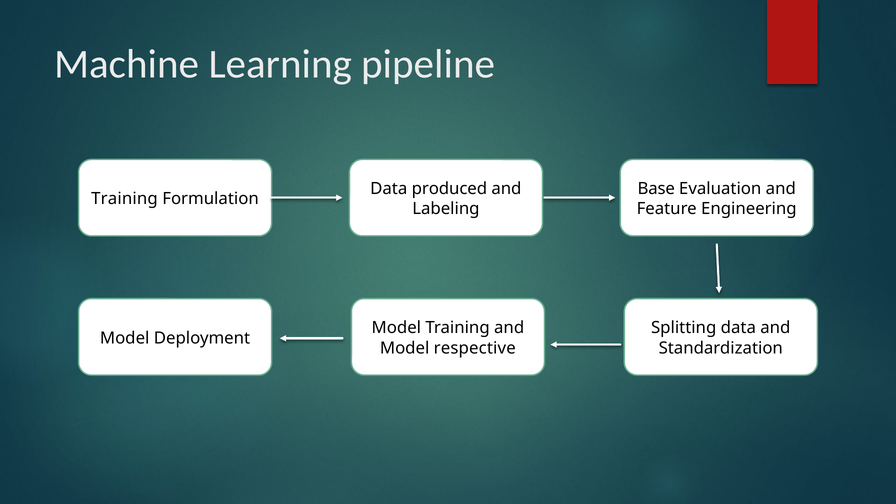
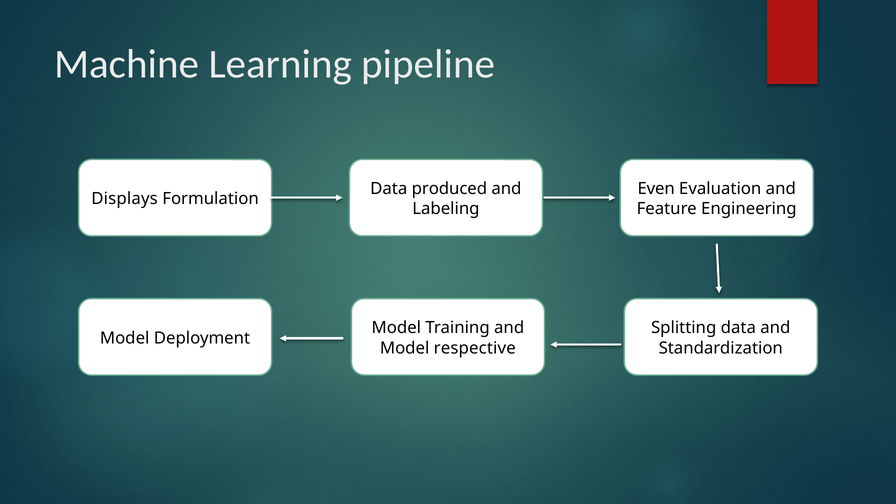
Base: Base -> Even
Training at (125, 199): Training -> Displays
